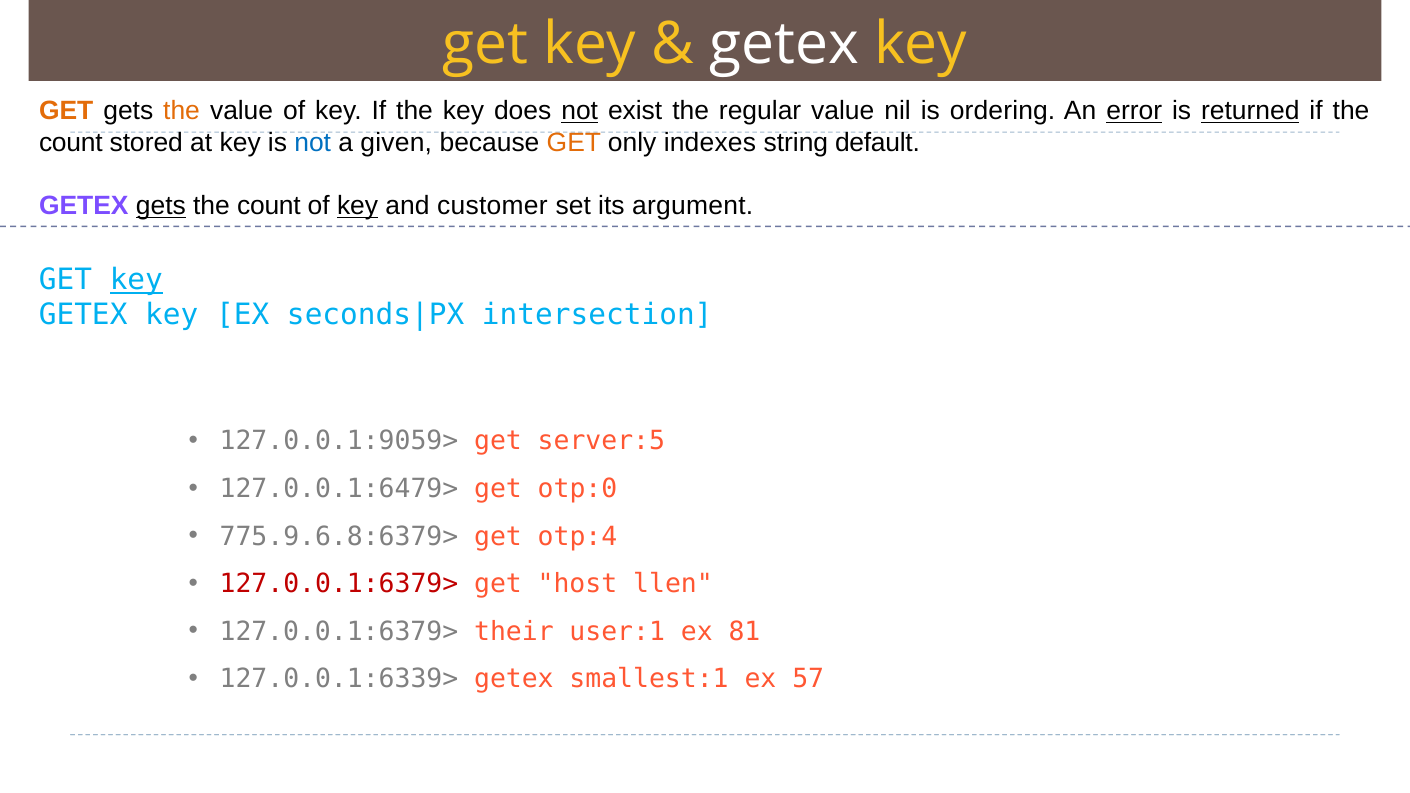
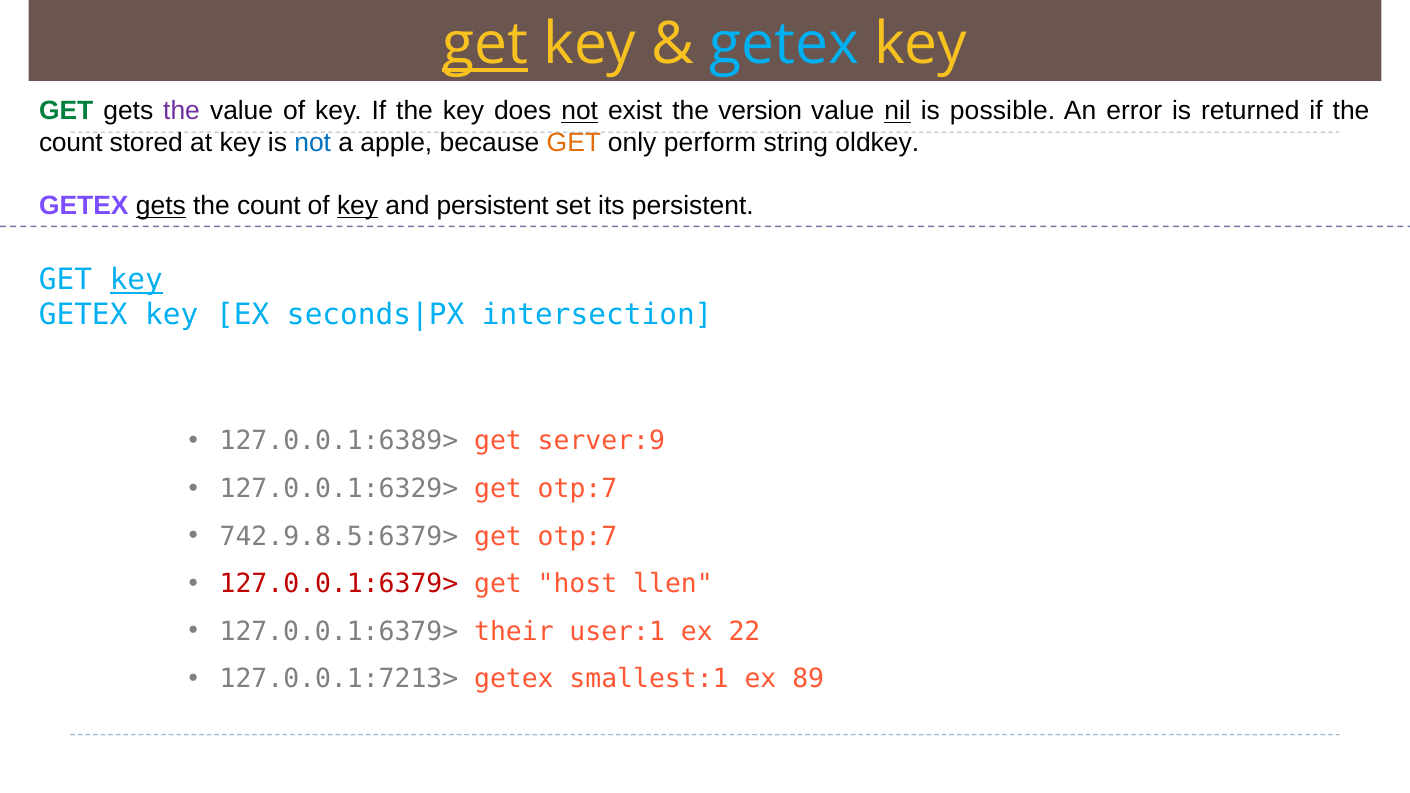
get at (485, 45) underline: none -> present
getex at (784, 45) colour: white -> light blue
GET at (66, 111) colour: orange -> green
the at (182, 111) colour: orange -> purple
regular: regular -> version
nil underline: none -> present
ordering: ordering -> possible
error underline: present -> none
returned underline: present -> none
given: given -> apple
indexes: indexes -> perform
default: default -> oldkey
and customer: customer -> persistent
its argument: argument -> persistent
127.0.0.1:9059>: 127.0.0.1:9059> -> 127.0.0.1:6389>
server:5: server:5 -> server:9
127.0.0.1:6479>: 127.0.0.1:6479> -> 127.0.0.1:6329>
otp:0 at (578, 489): otp:0 -> otp:7
775.9.6.8:6379>: 775.9.6.8:6379> -> 742.9.8.5:6379>
otp:4 at (578, 536): otp:4 -> otp:7
81: 81 -> 22
127.0.0.1:6339>: 127.0.0.1:6339> -> 127.0.0.1:7213>
57: 57 -> 89
